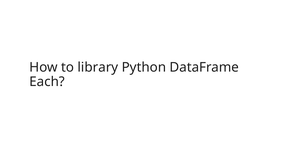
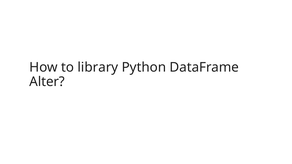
Each: Each -> Alter
